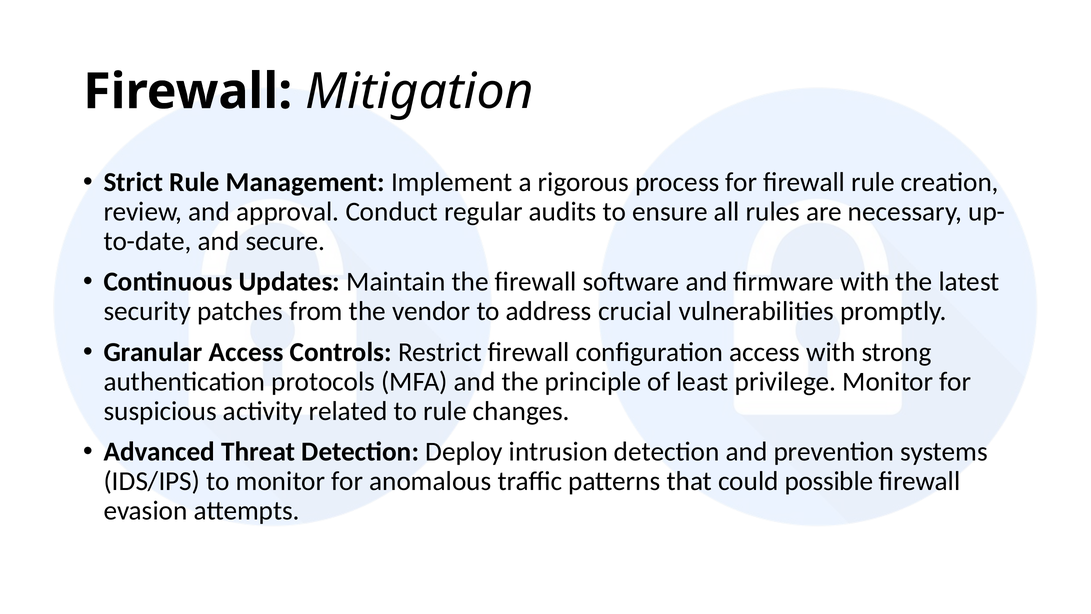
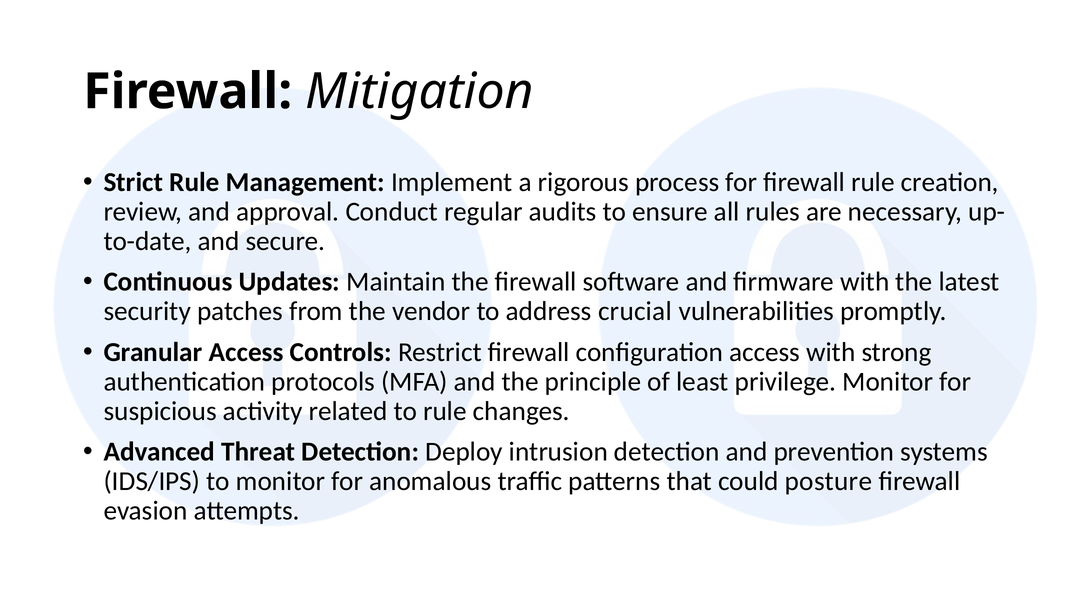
possible: possible -> posture
